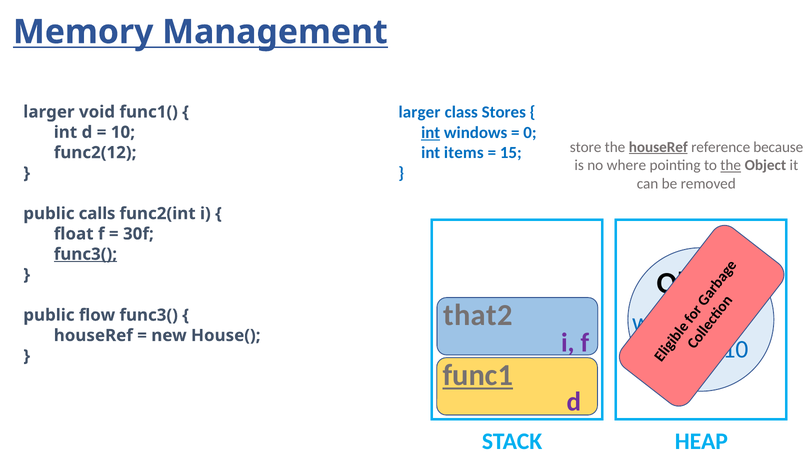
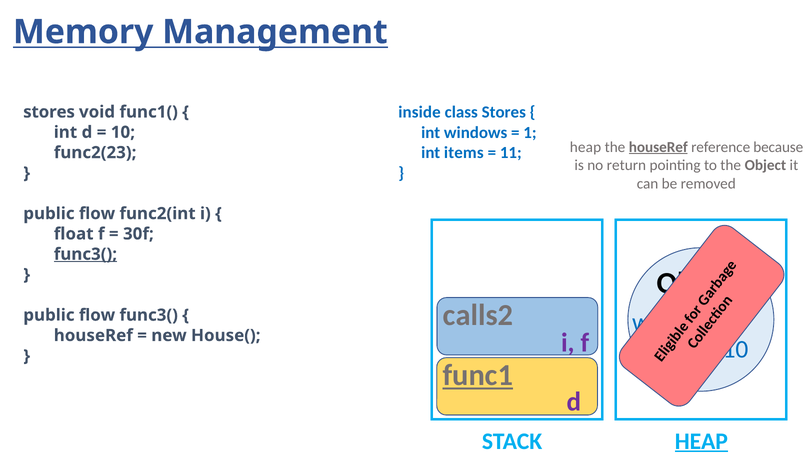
larger at (419, 112): larger -> inside
larger at (49, 112): larger -> stores
int at (431, 132) underline: present -> none
0: 0 -> 1
store at (586, 147): store -> heap
15: 15 -> 11
func2(12: func2(12 -> func2(23
where: where -> return
the at (731, 165) underline: present -> none
calls at (97, 213): calls -> flow
that2: that2 -> calls2
HEAP at (701, 441) underline: none -> present
